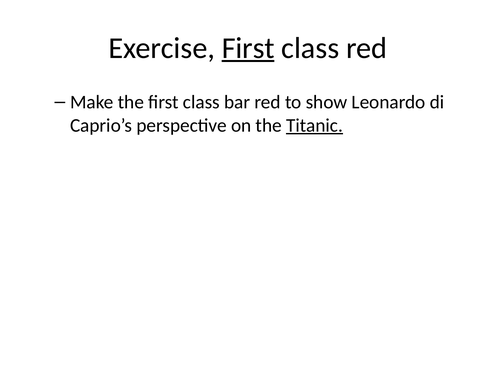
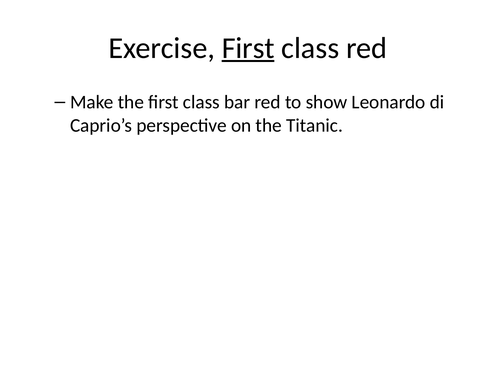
Titanic underline: present -> none
